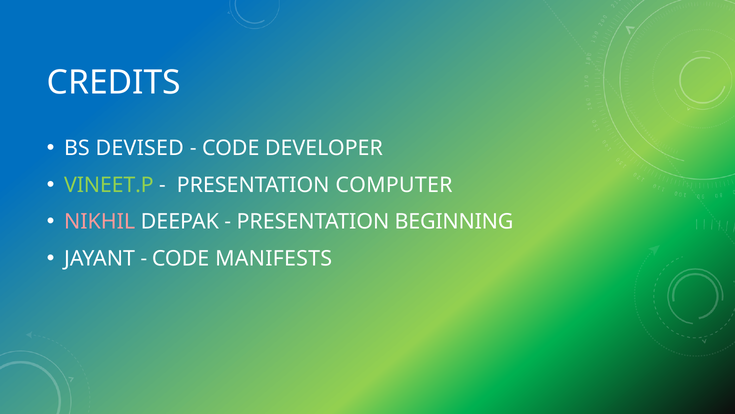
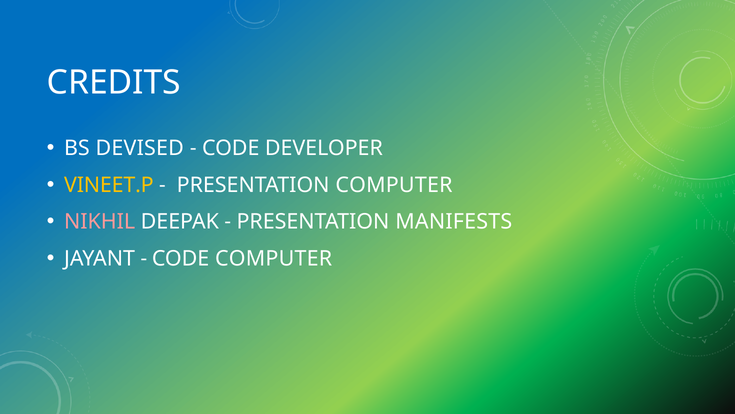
VINEET.P colour: light green -> yellow
BEGINNING: BEGINNING -> MANIFESTS
CODE MANIFESTS: MANIFESTS -> COMPUTER
